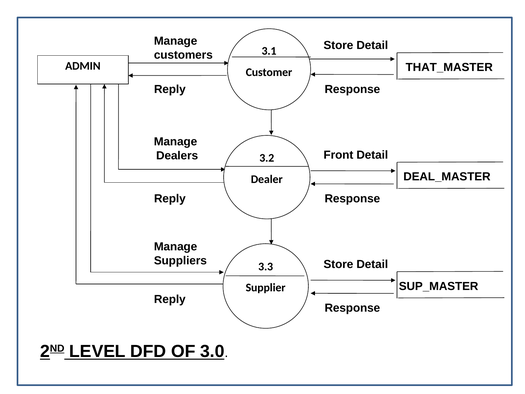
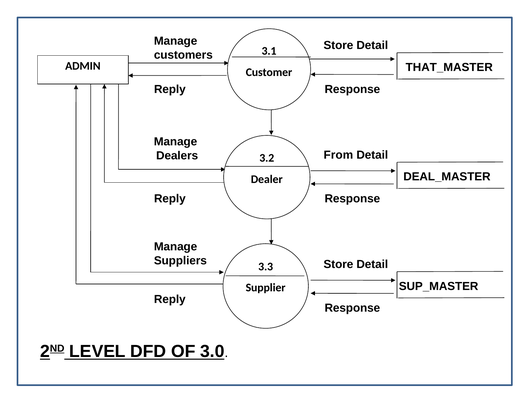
Front: Front -> From
